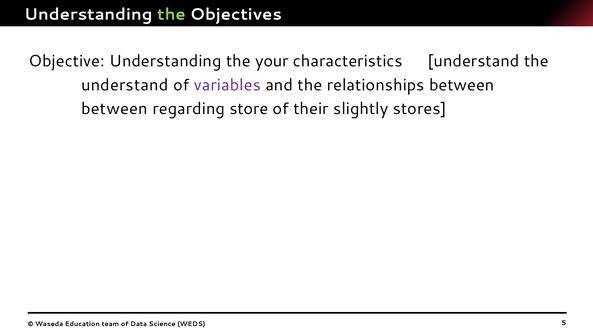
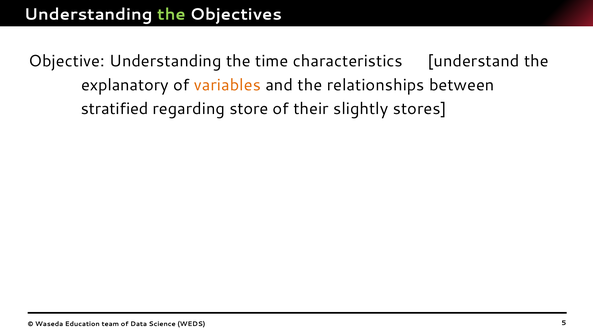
your: your -> time
understand at (125, 85): understand -> explanatory
variables colour: purple -> orange
between at (114, 109): between -> stratified
